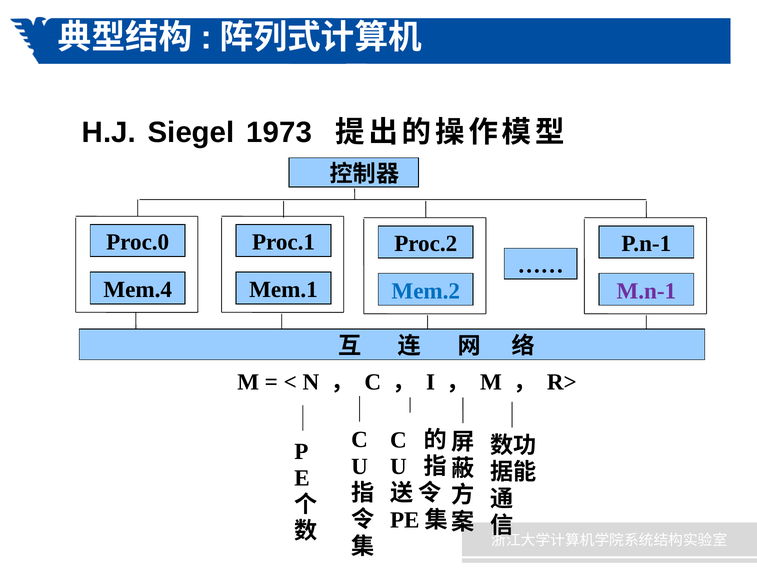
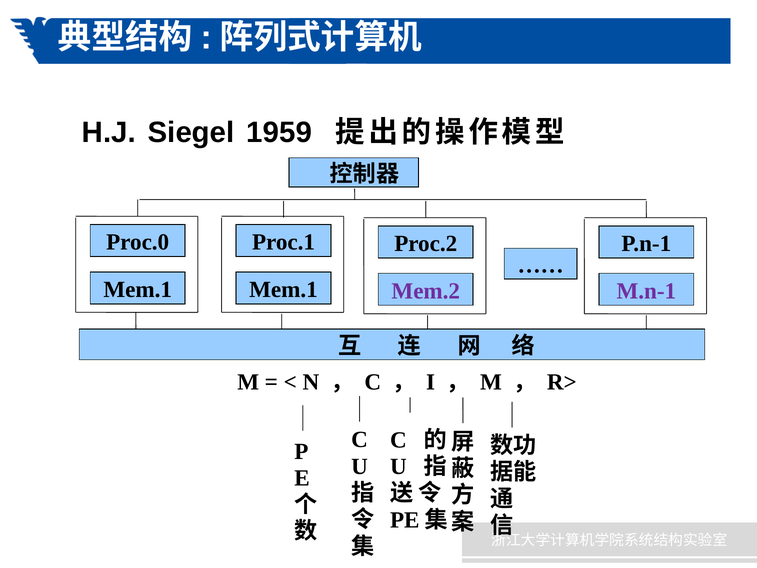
1973: 1973 -> 1959
Mem.4 at (138, 289): Mem.4 -> Mem.1
Mem.2 colour: blue -> purple
